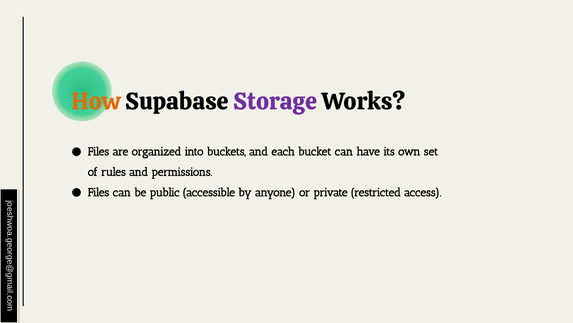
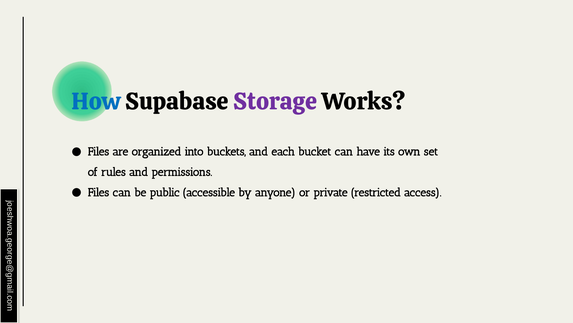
How colour: orange -> blue
